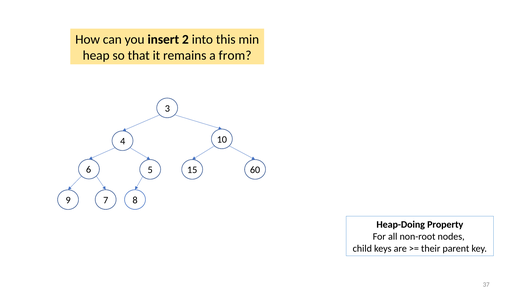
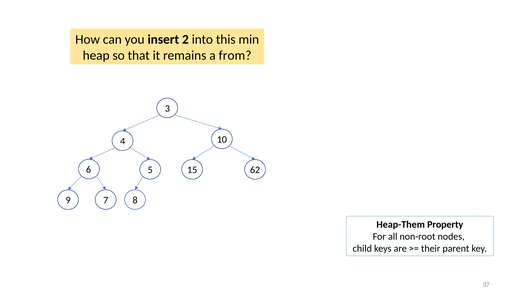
60: 60 -> 62
Heap-Doing: Heap-Doing -> Heap-Them
